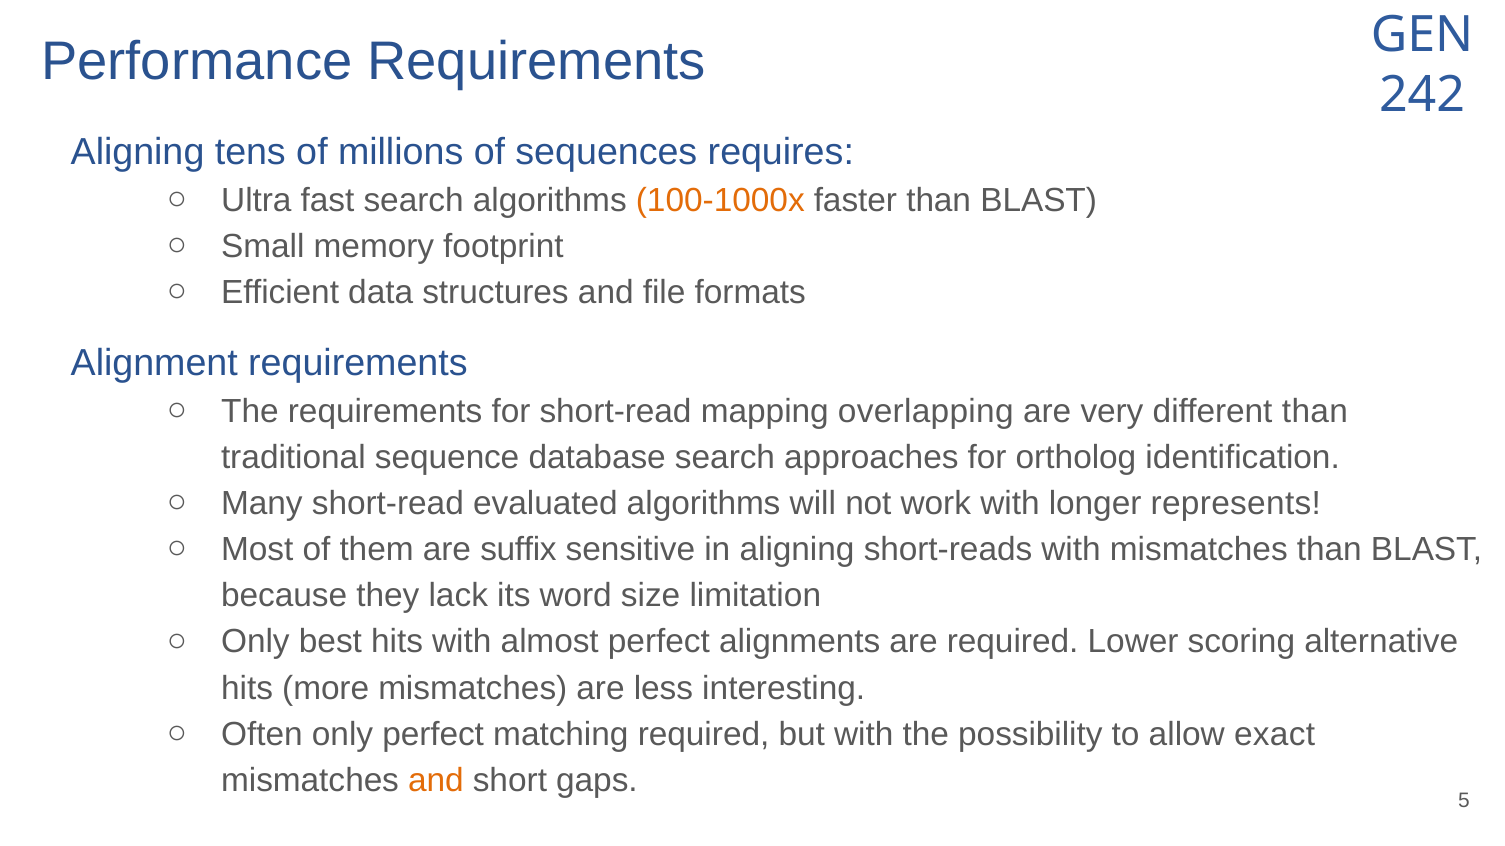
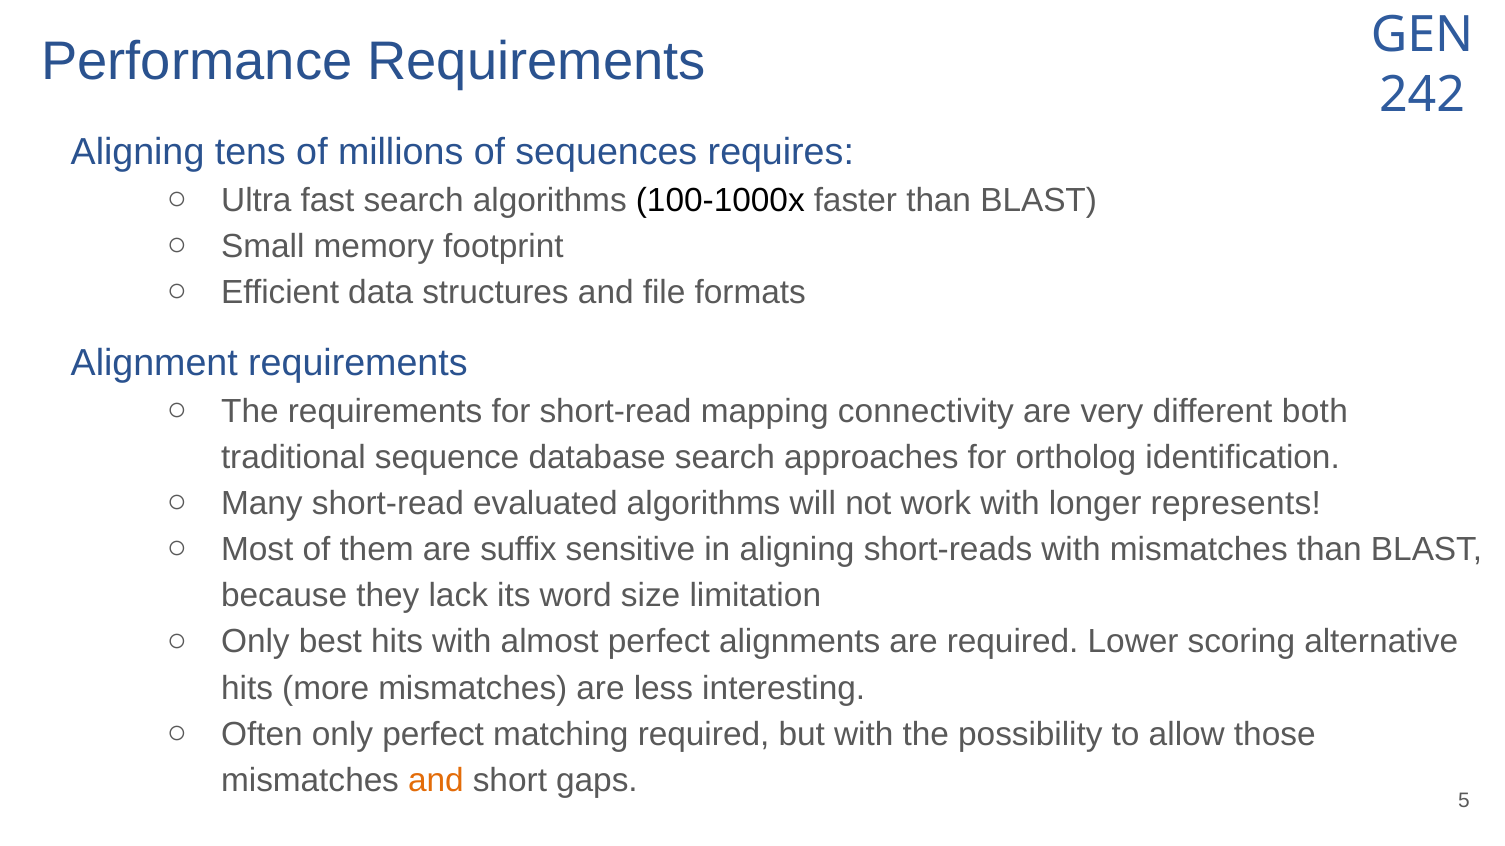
100-1000x colour: orange -> black
overlapping: overlapping -> connectivity
different than: than -> both
exact: exact -> those
